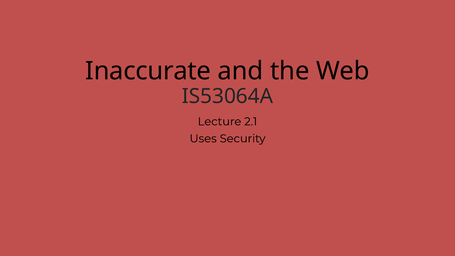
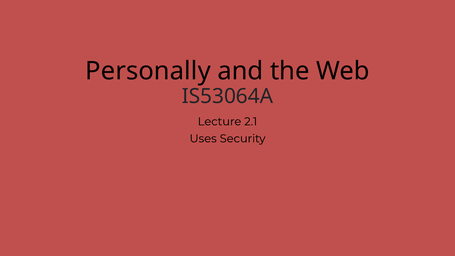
Inaccurate: Inaccurate -> Personally
